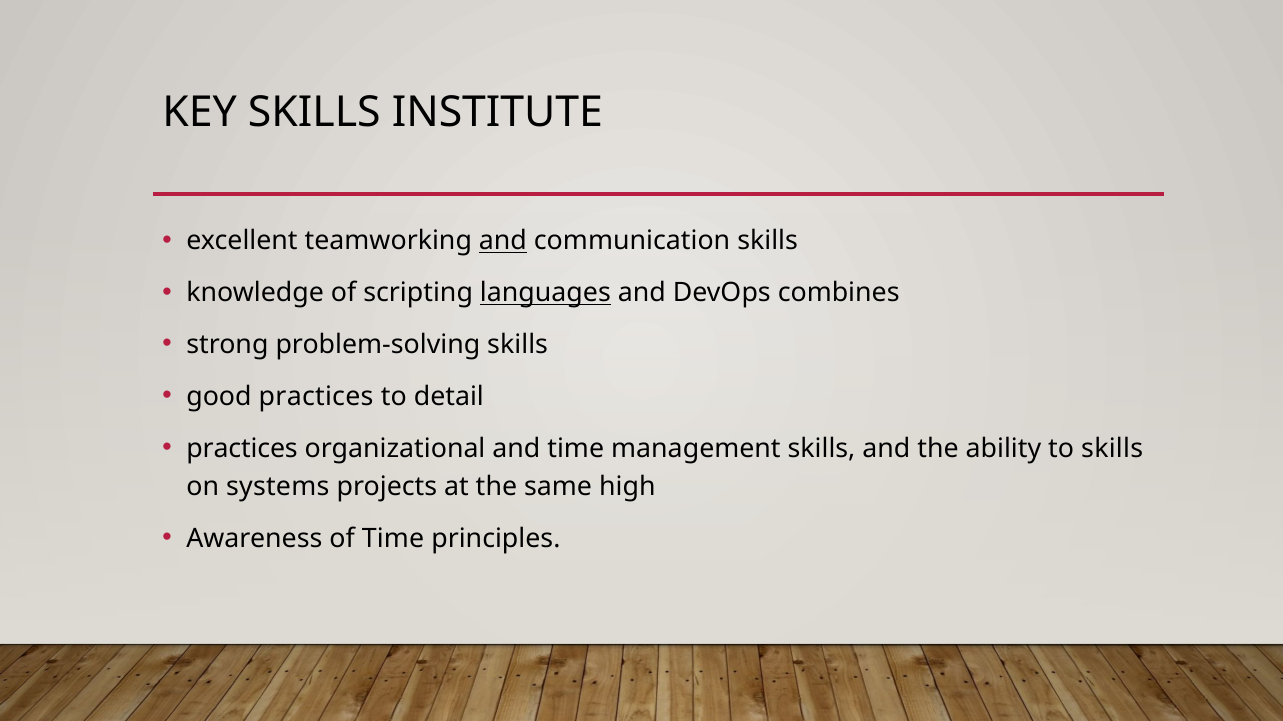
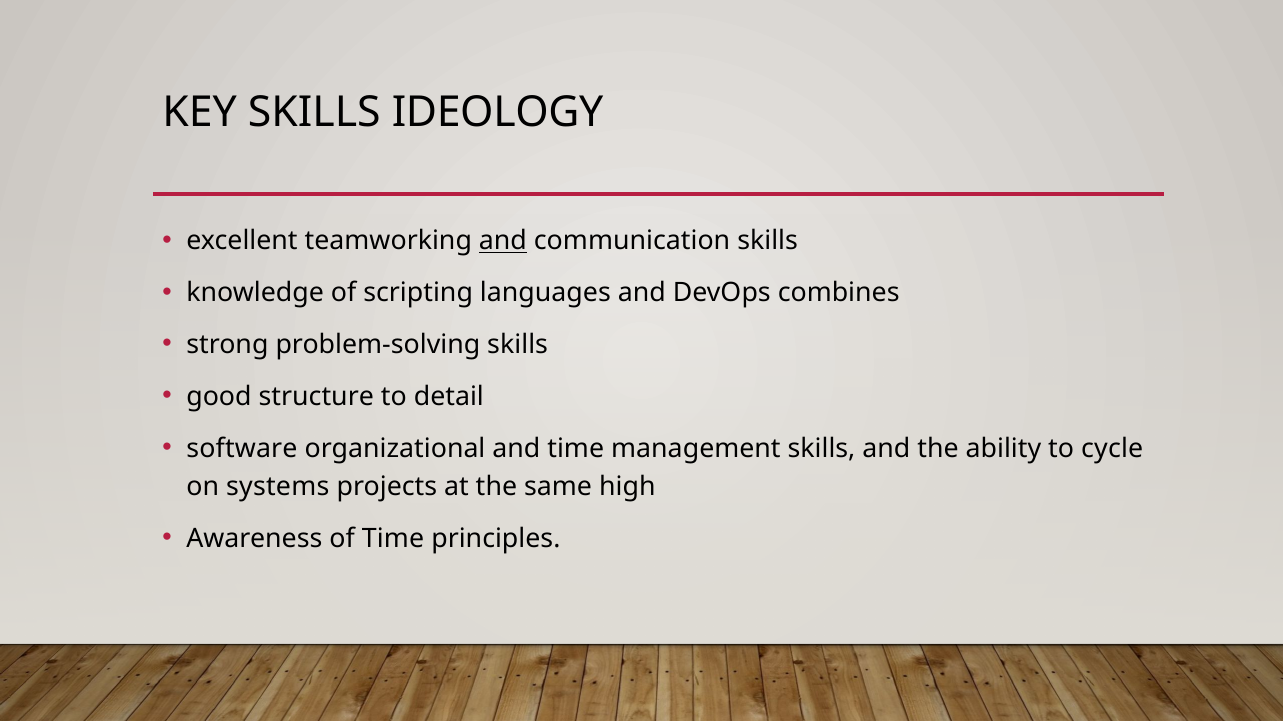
INSTITUTE: INSTITUTE -> IDEOLOGY
languages underline: present -> none
good practices: practices -> structure
practices at (242, 449): practices -> software
to skills: skills -> cycle
